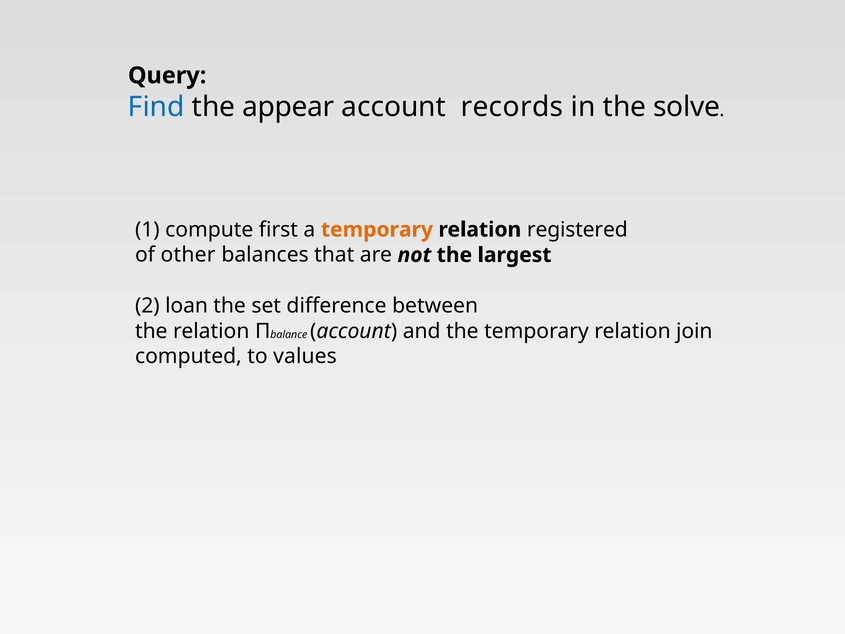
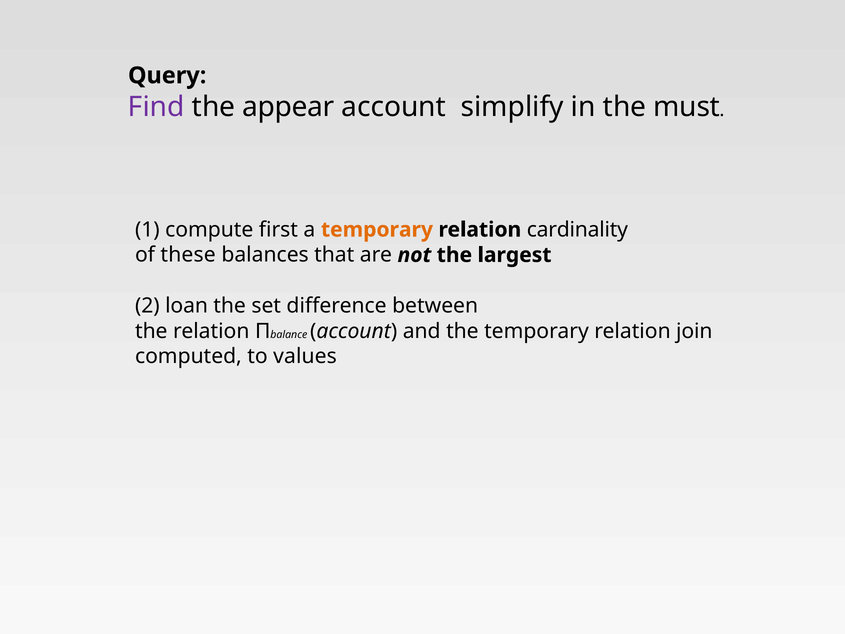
Find colour: blue -> purple
records: records -> simplify
solve: solve -> must
registered: registered -> cardinality
other: other -> these
